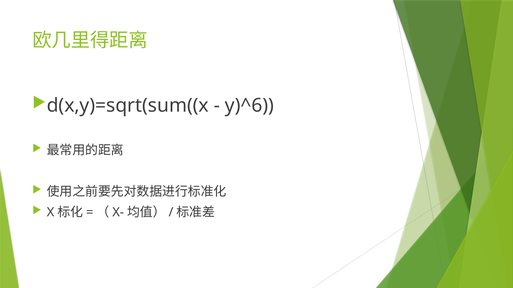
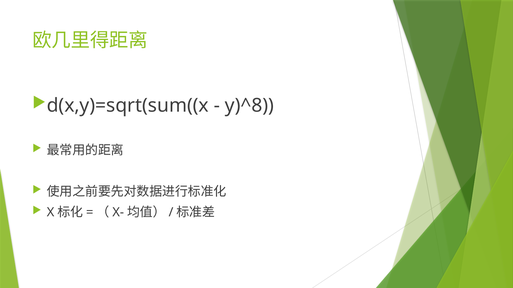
y)^6: y)^6 -> y)^8
